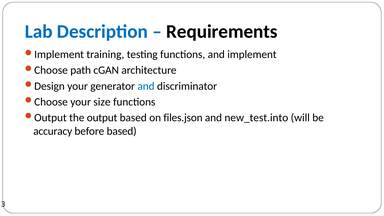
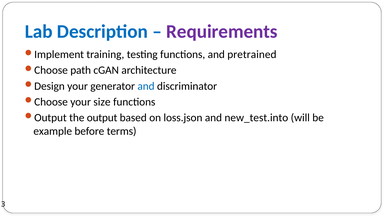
Requirements colour: black -> purple
implement: implement -> pretrained
files.json: files.json -> loss.json
accuracy: accuracy -> example
before based: based -> terms
